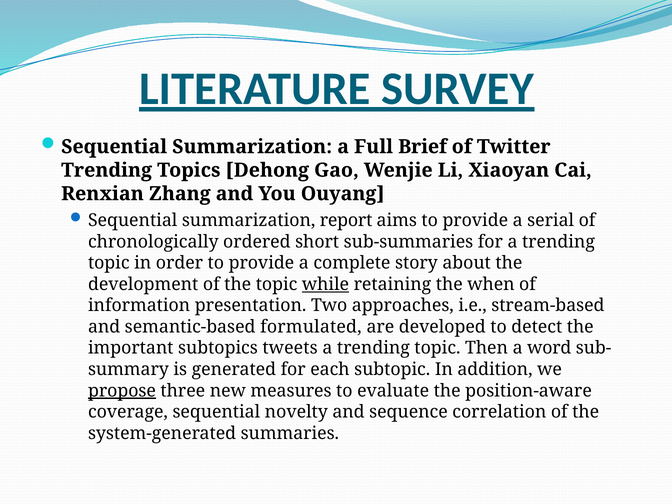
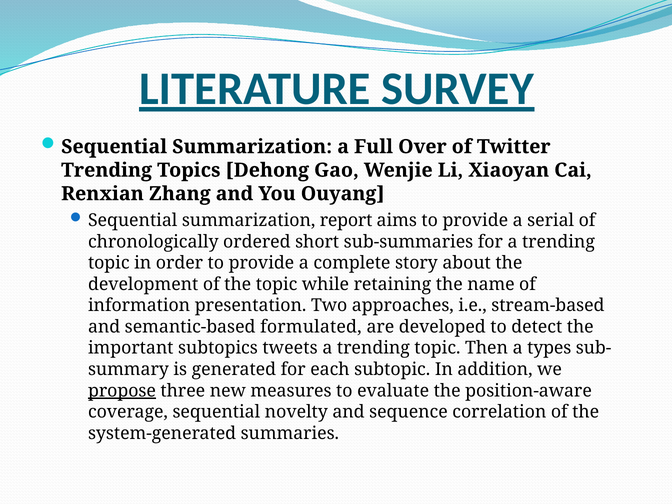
Brief: Brief -> Over
while underline: present -> none
when: when -> name
word: word -> types
